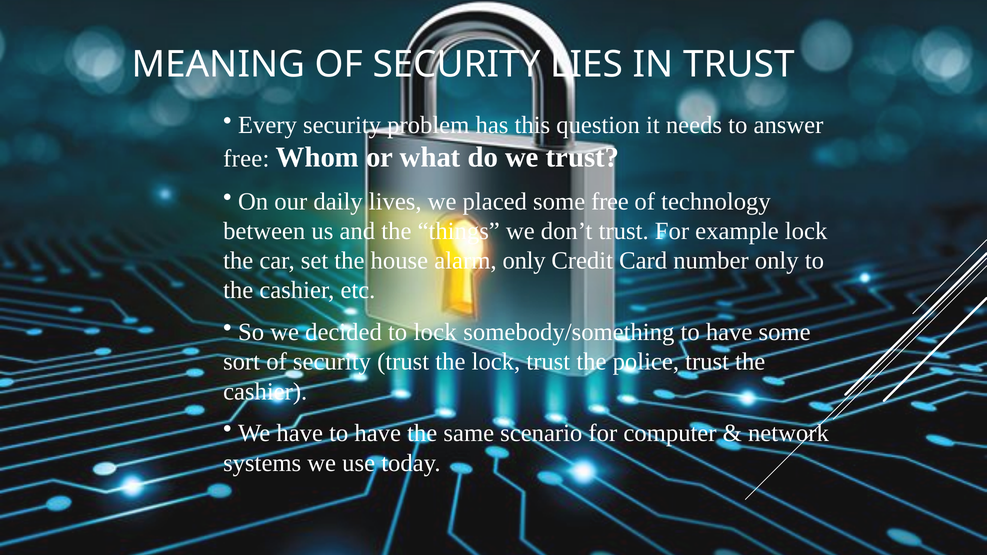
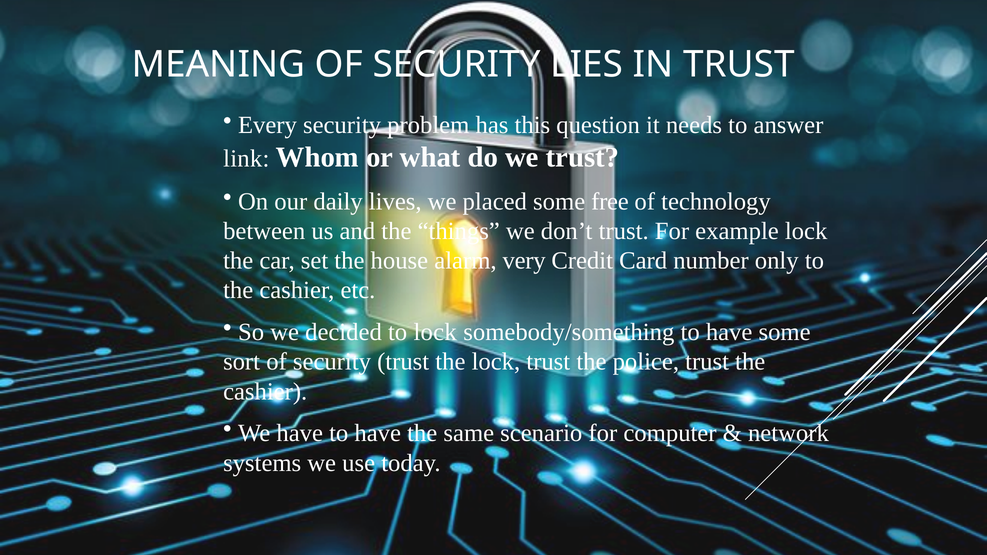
free at (246, 159): free -> link
alarm only: only -> very
